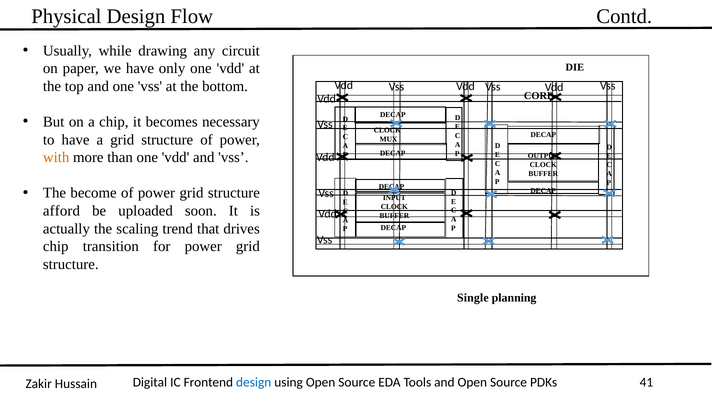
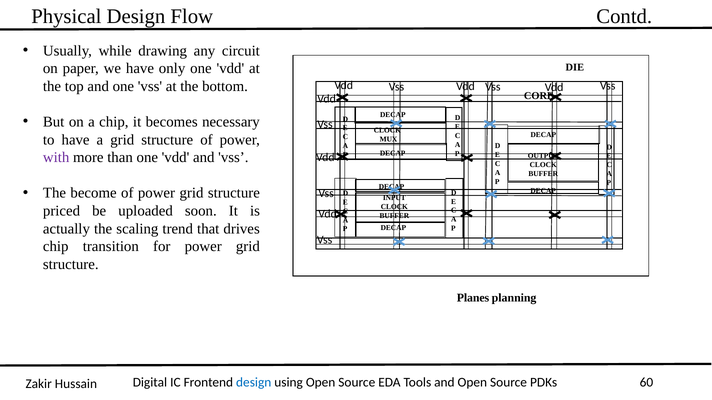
with colour: orange -> purple
afford: afford -> priced
Single: Single -> Planes
41: 41 -> 60
